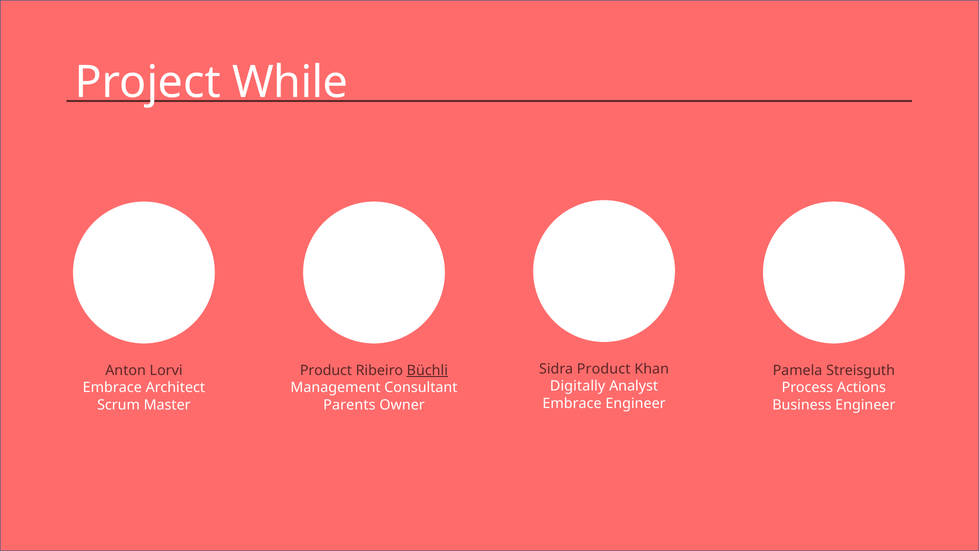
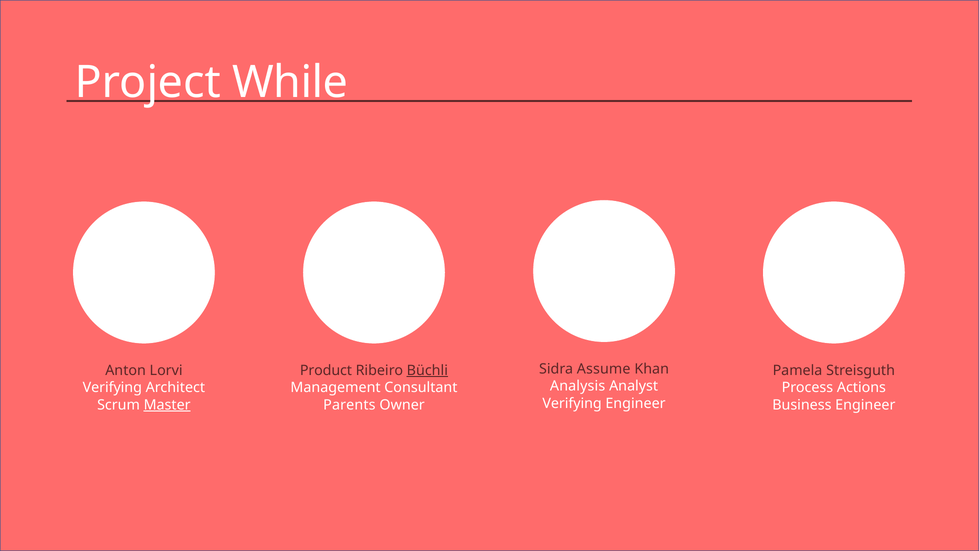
Sidra Product: Product -> Assume
Digitally: Digitally -> Analysis
Embrace at (112, 387): Embrace -> Verifying
Embrace at (572, 403): Embrace -> Verifying
Master underline: none -> present
